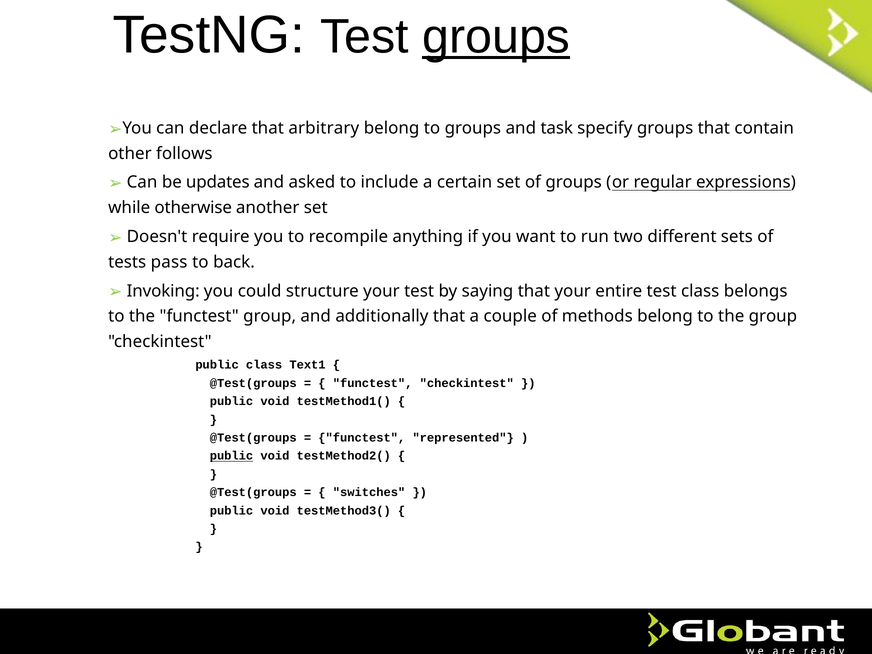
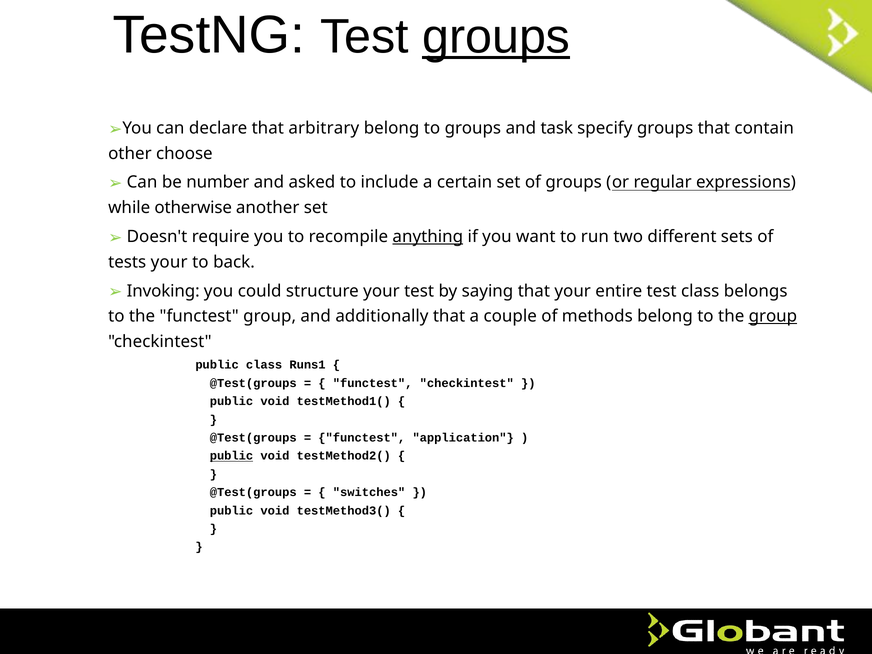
follows: follows -> choose
updates: updates -> number
anything underline: none -> present
tests pass: pass -> your
group at (773, 316) underline: none -> present
Text1: Text1 -> Runs1
represented: represented -> application
